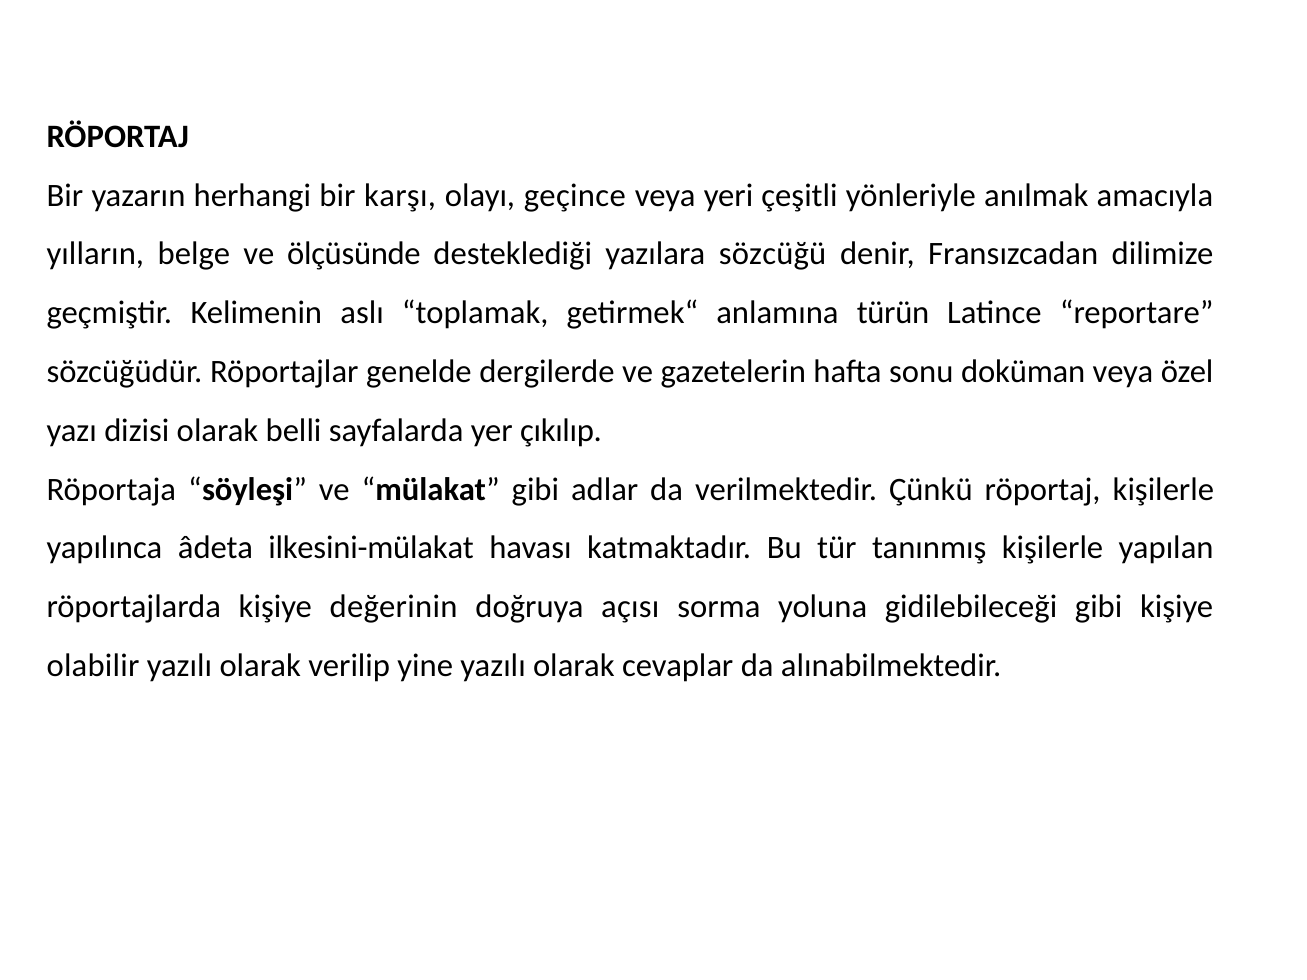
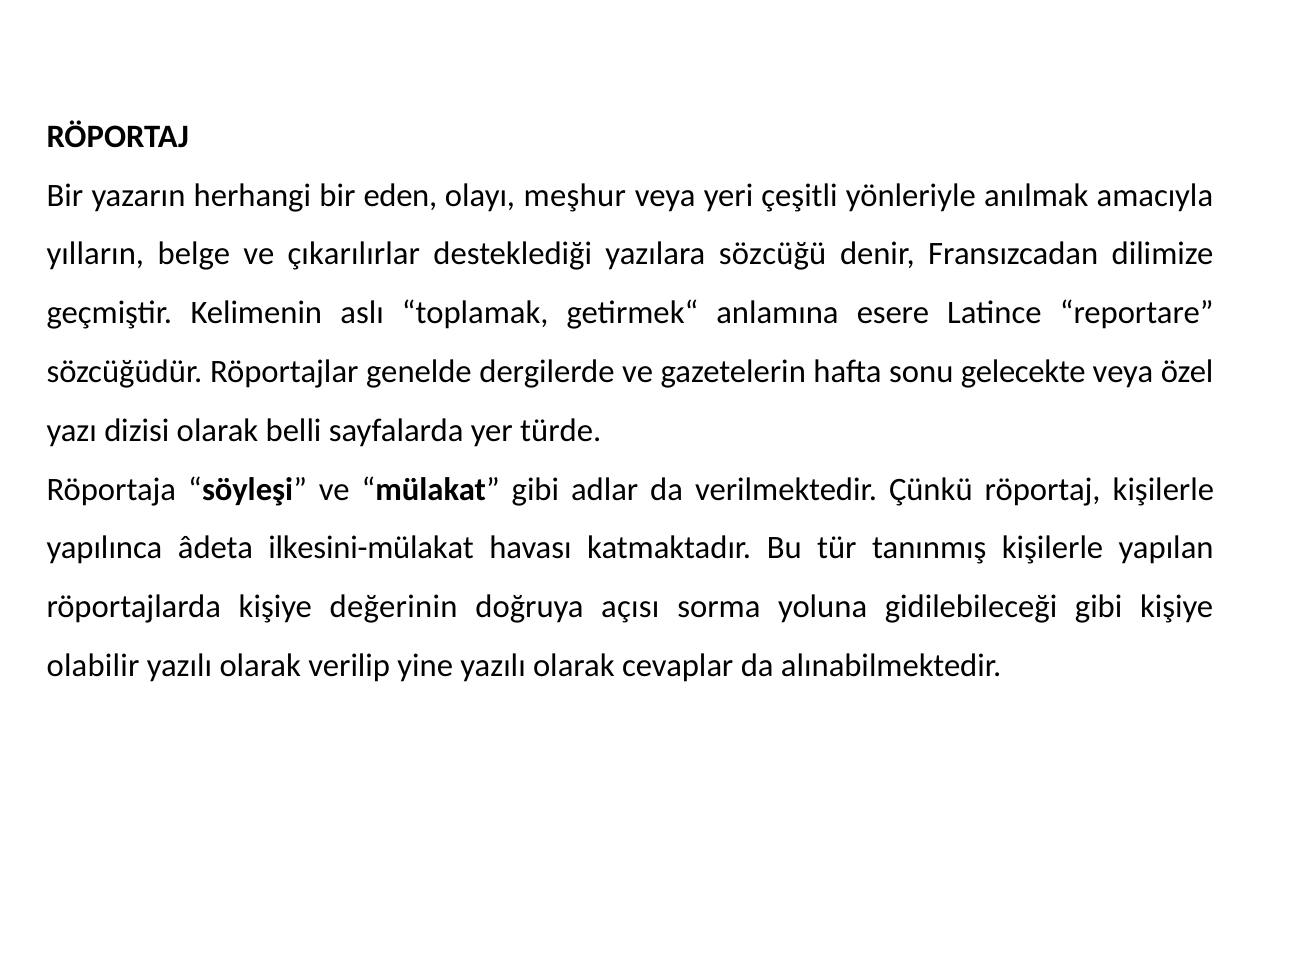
karşı: karşı -> eden
geçince: geçince -> meşhur
ölçüsünde: ölçüsünde -> çıkarılırlar
türün: türün -> esere
doküman: doküman -> gelecekte
çıkılıp: çıkılıp -> türde
